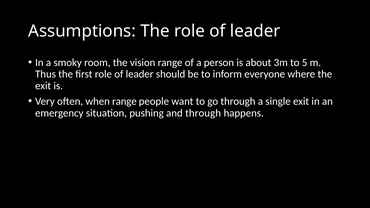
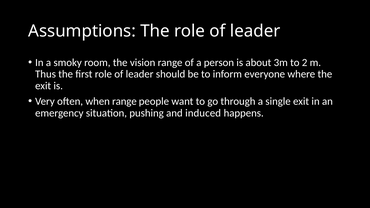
5: 5 -> 2
and through: through -> induced
